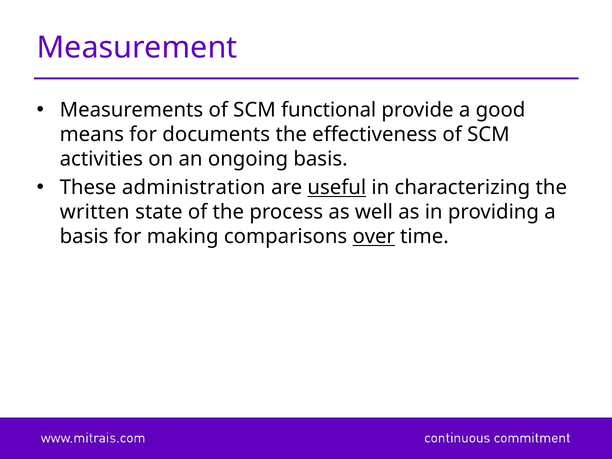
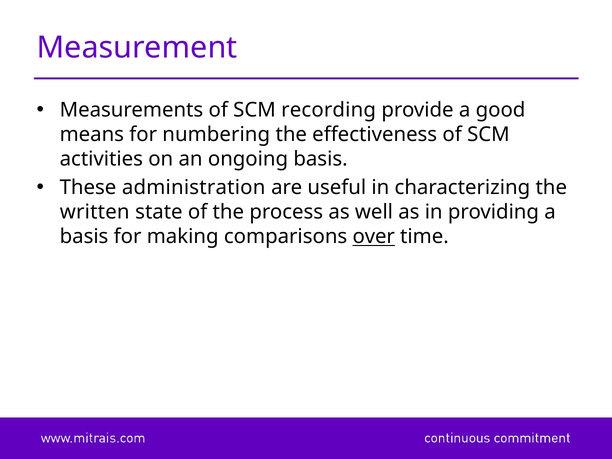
functional: functional -> recording
documents: documents -> numbering
useful underline: present -> none
